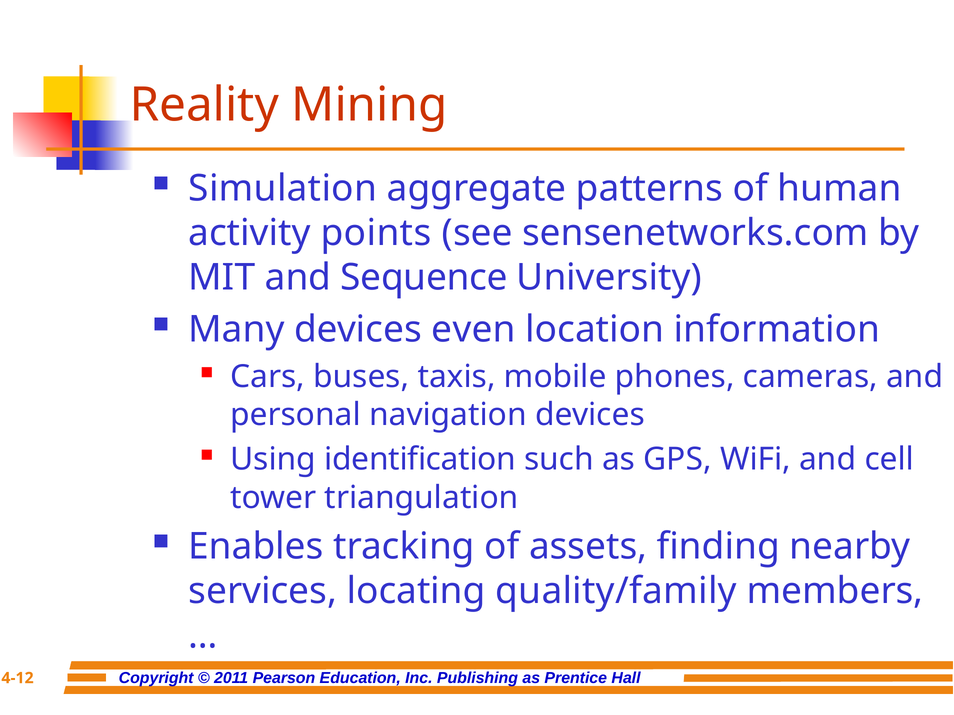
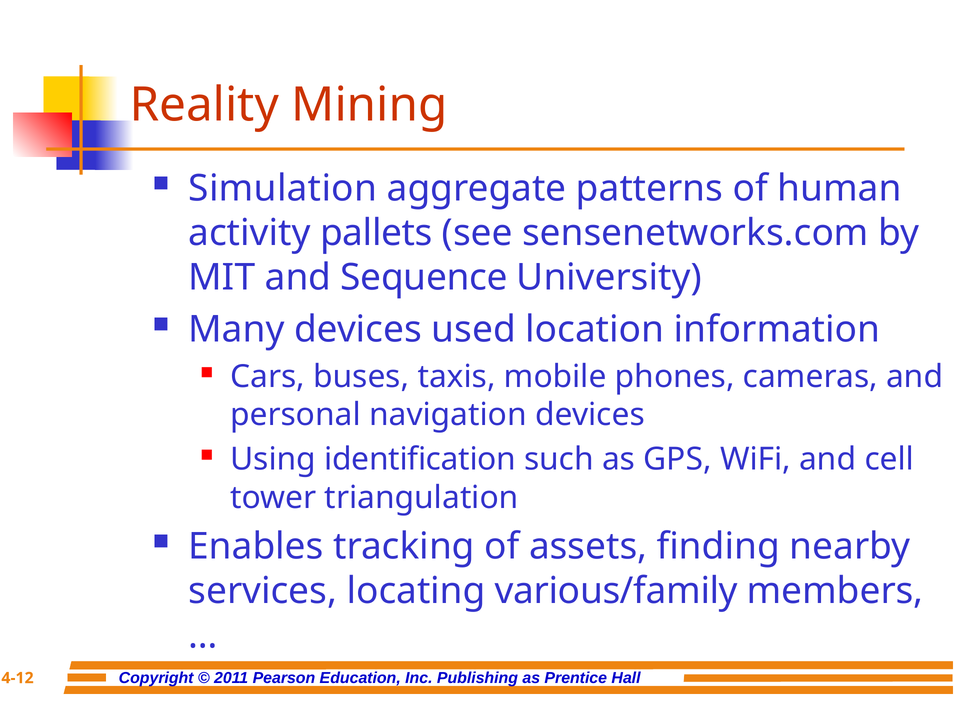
points: points -> pallets
even: even -> used
quality/family: quality/family -> various/family
